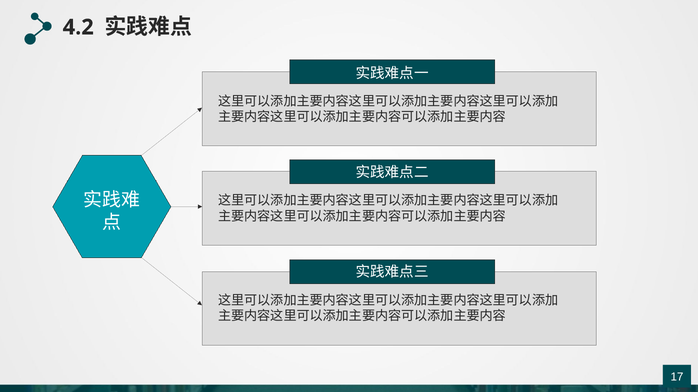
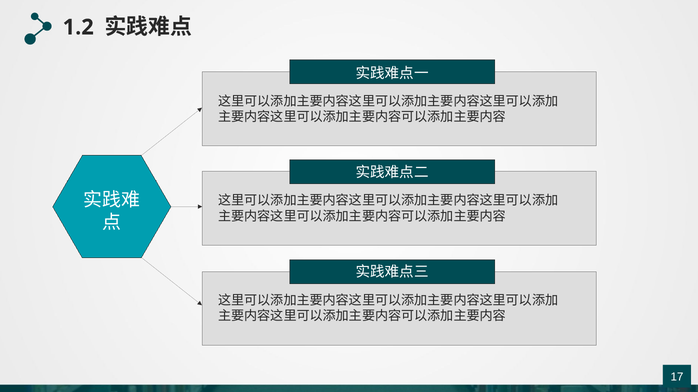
4.2: 4.2 -> 1.2
